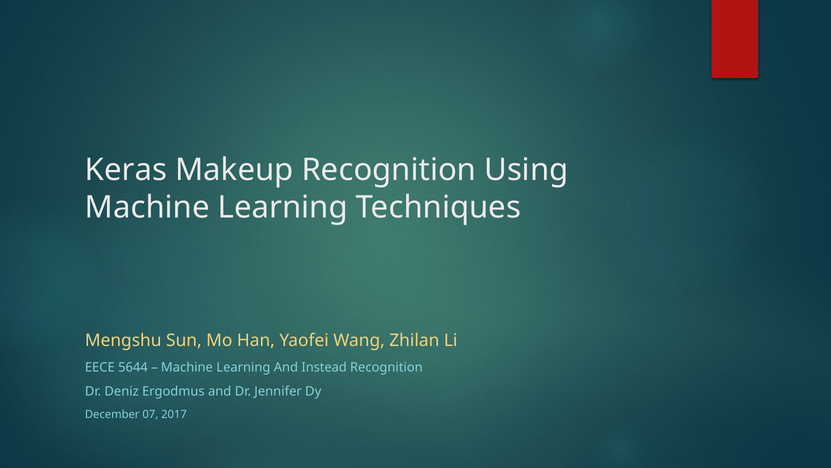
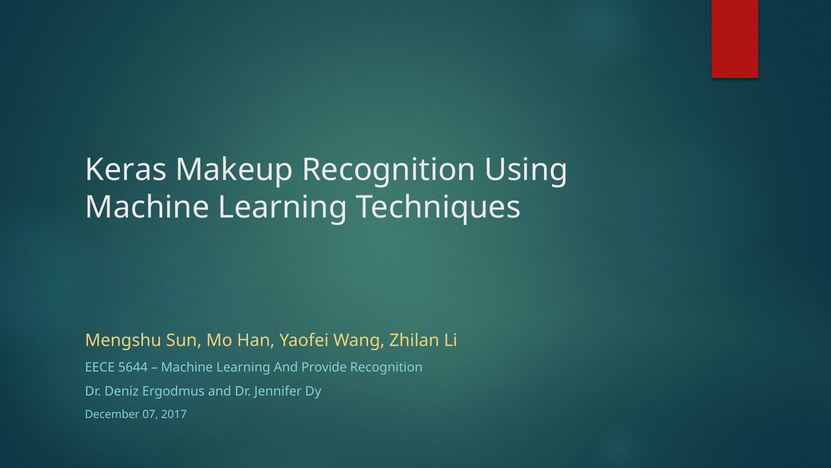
Instead: Instead -> Provide
